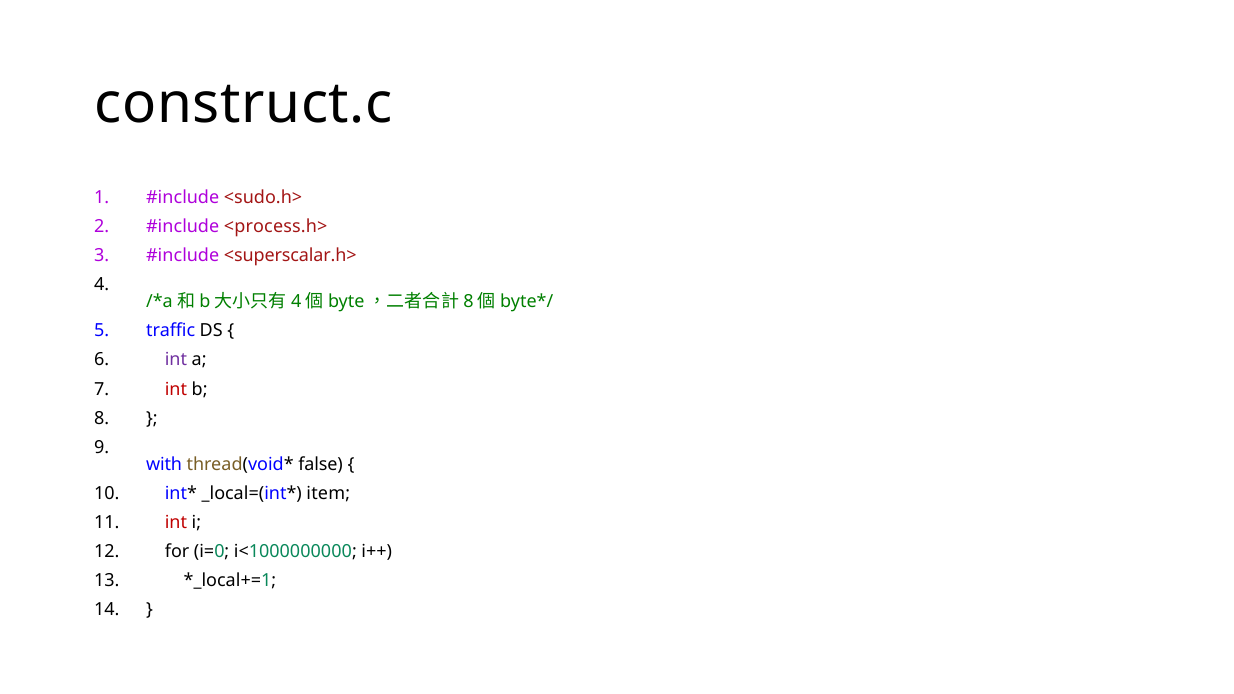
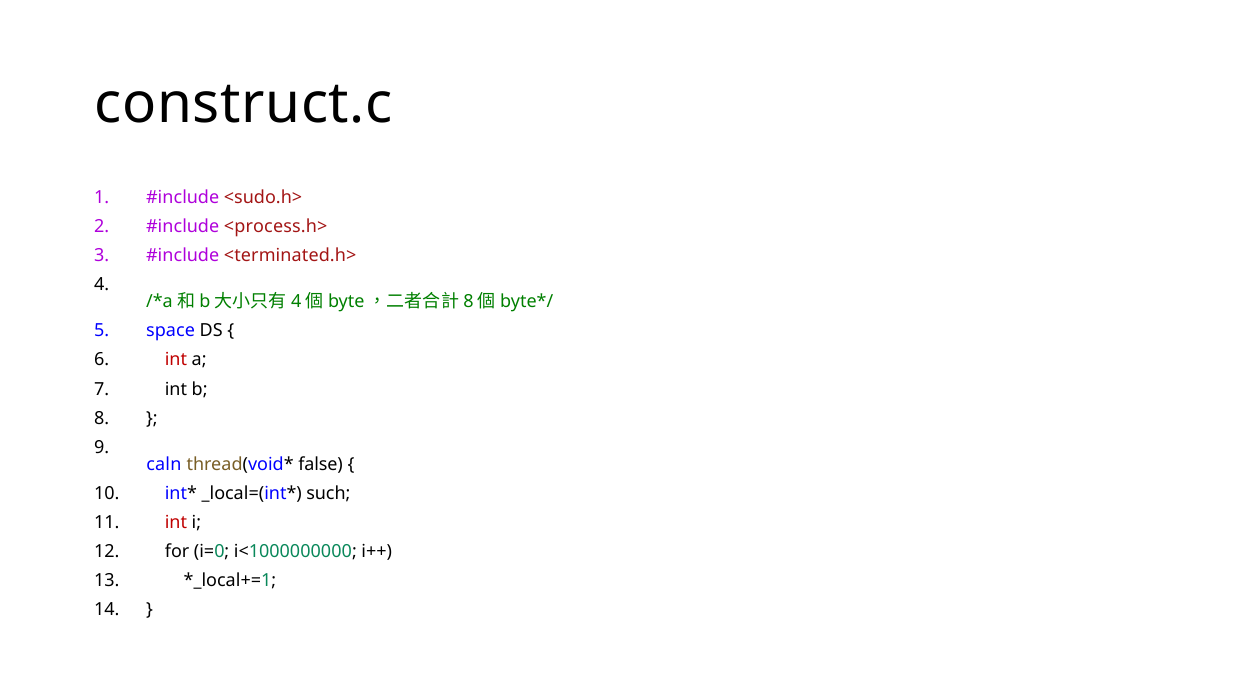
<superscalar.h>: <superscalar.h> -> <terminated.h>
traffic: traffic -> space
int at (176, 360) colour: purple -> red
int at (176, 389) colour: red -> black
with: with -> caln
item: item -> such
